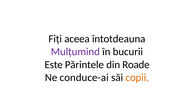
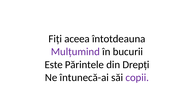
Roade: Roade -> Drepți
conduce-ai: conduce-ai -> întunecă-ai
copii colour: orange -> purple
